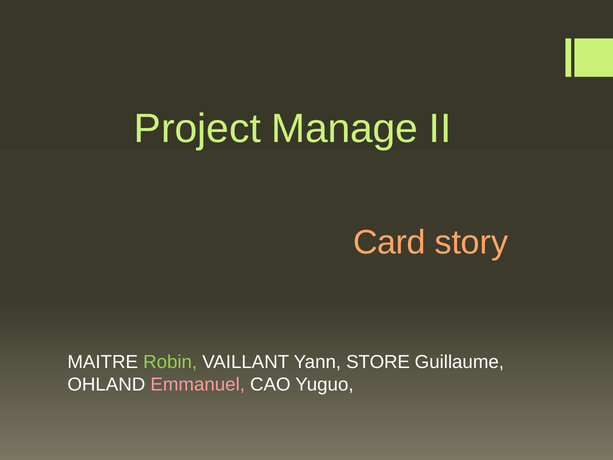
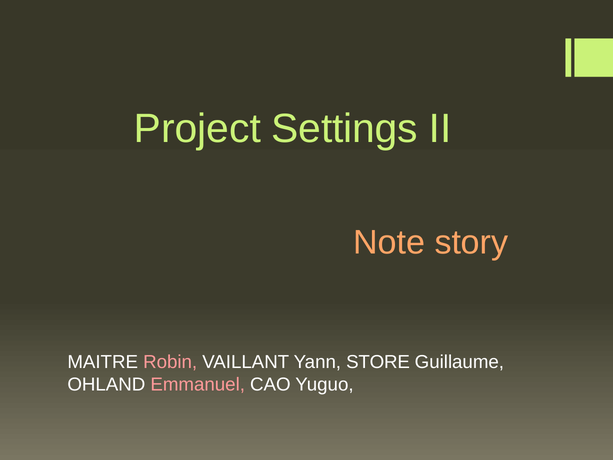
Manage: Manage -> Settings
Card: Card -> Note
Robin colour: light green -> pink
